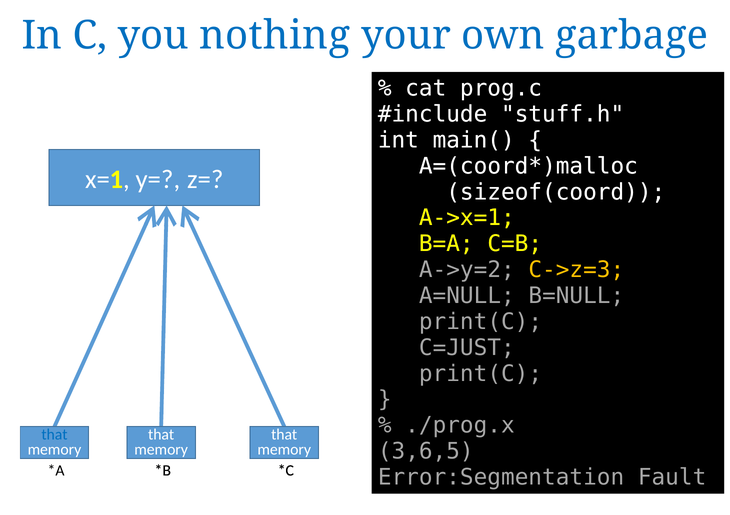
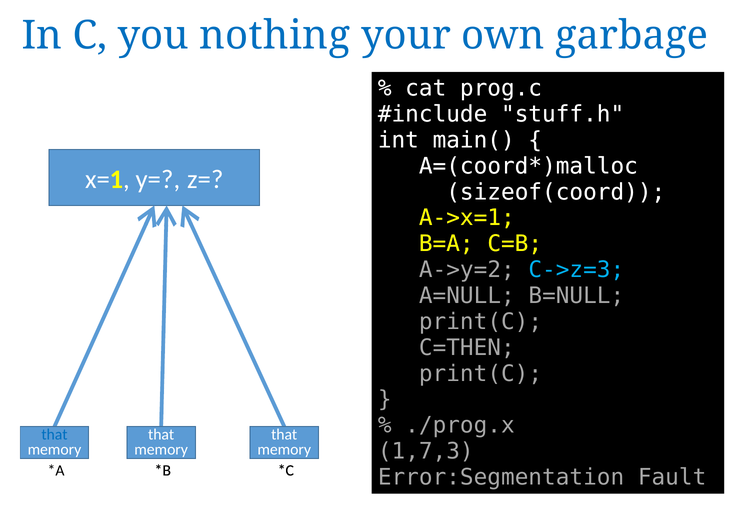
C->z=3 colour: yellow -> light blue
C=JUST: C=JUST -> C=THEN
3,6,5: 3,6,5 -> 1,7,3
